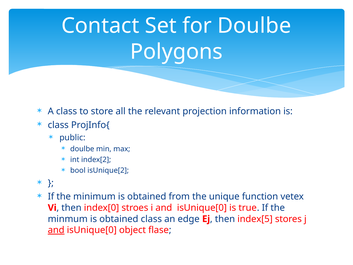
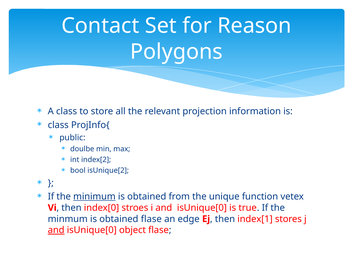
for Doulbe: Doulbe -> Reason
minimum underline: none -> present
obtained class: class -> flase
index[5: index[5 -> index[1
